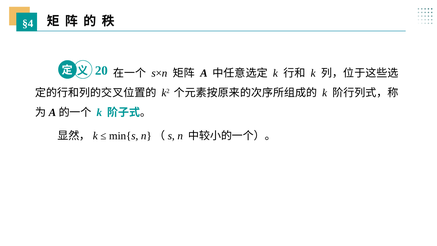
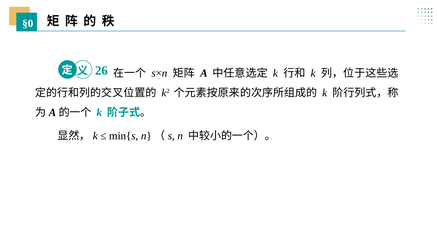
§4: §4 -> §0
20: 20 -> 26
